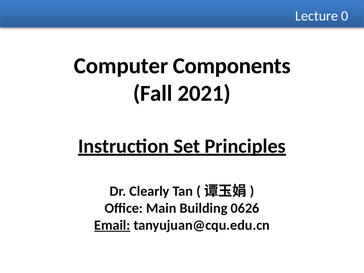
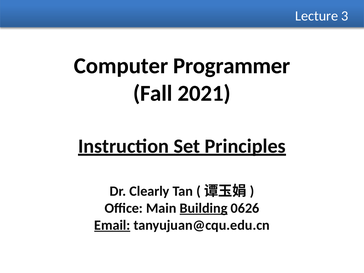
0: 0 -> 3
Components: Components -> Programmer
Building underline: none -> present
